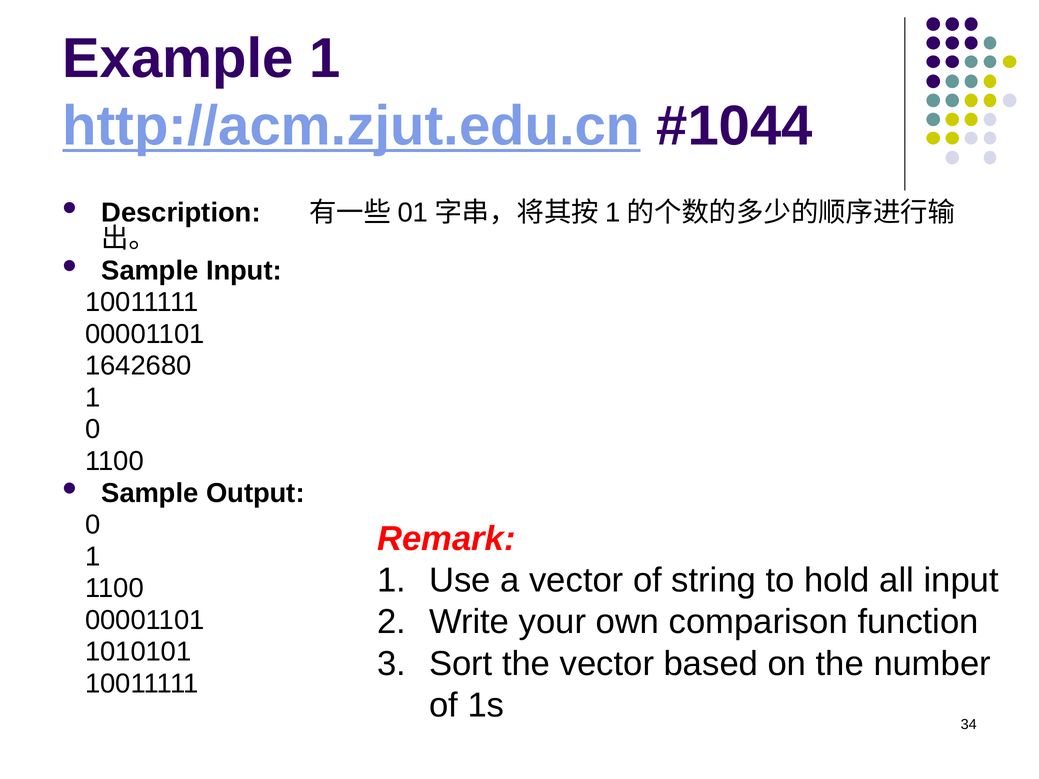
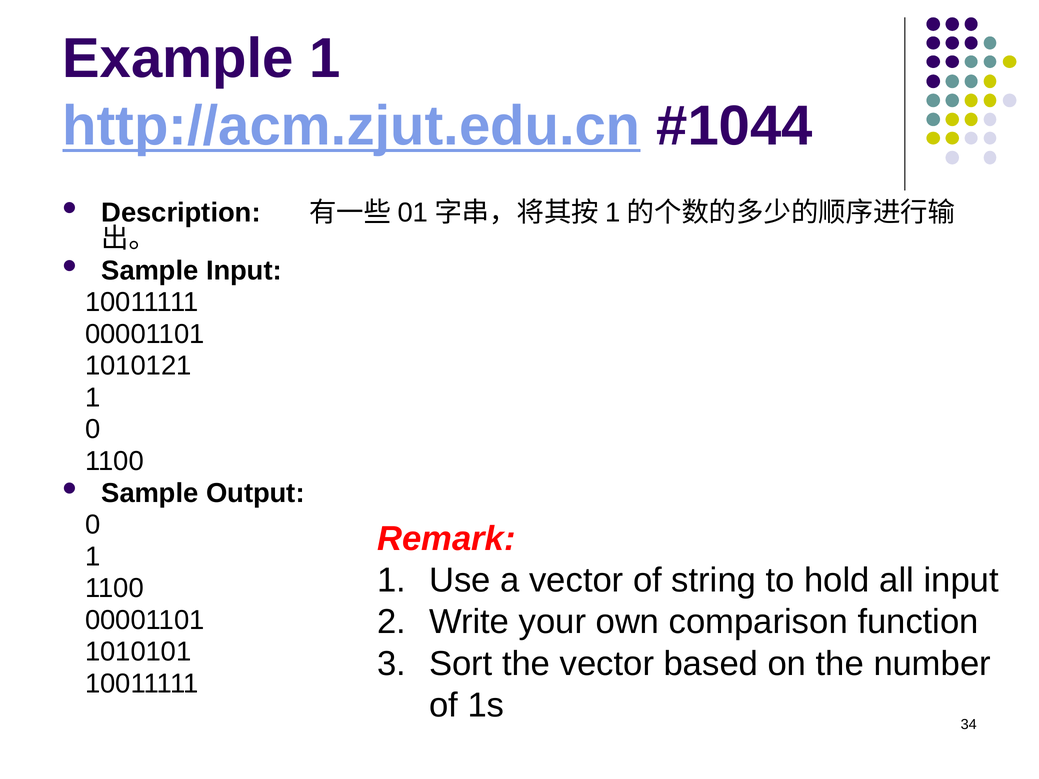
1642680: 1642680 -> 1010121
